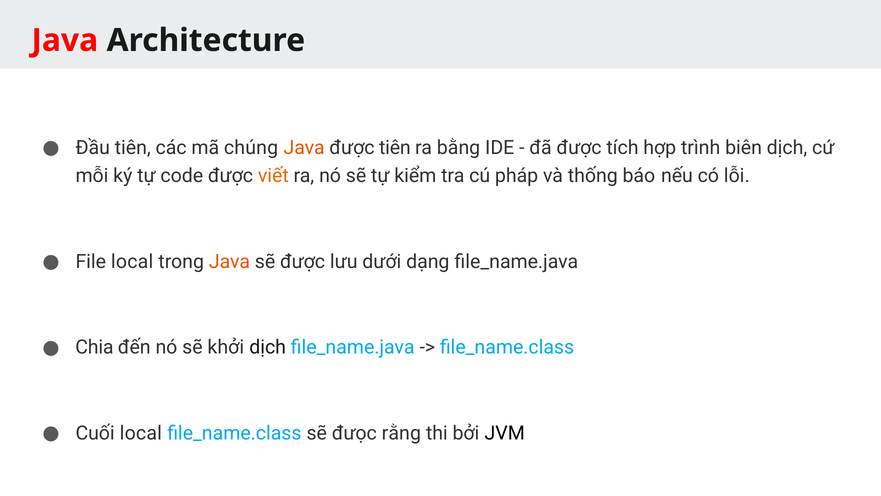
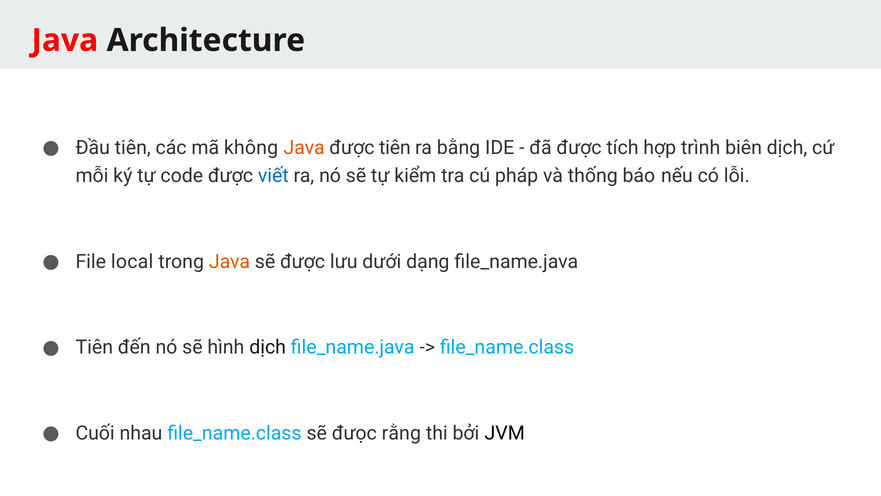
chúng: chúng -> không
viết colour: orange -> blue
Chia at (94, 347): Chia -> Tiên
khởi: khởi -> hình
Cuối local: local -> nhau
